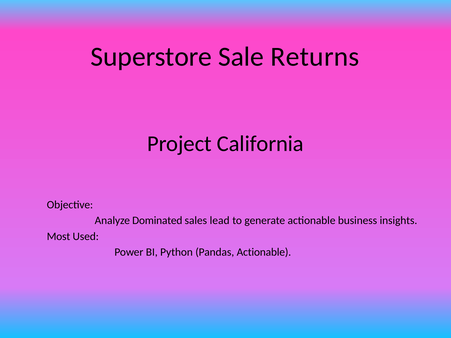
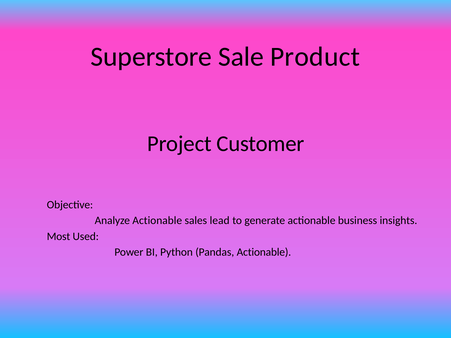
Returns: Returns -> Product
California: California -> Customer
Analyze Dominated: Dominated -> Actionable
